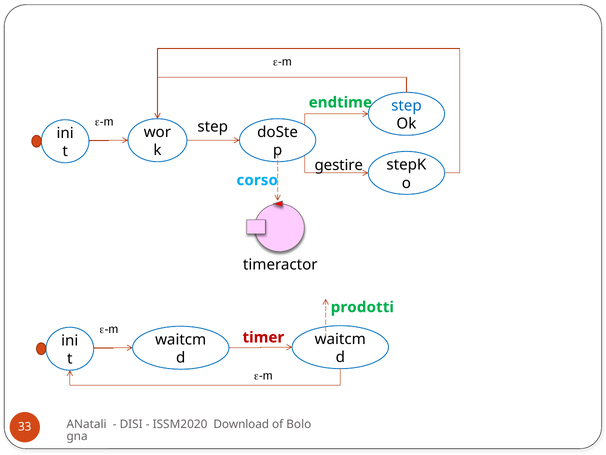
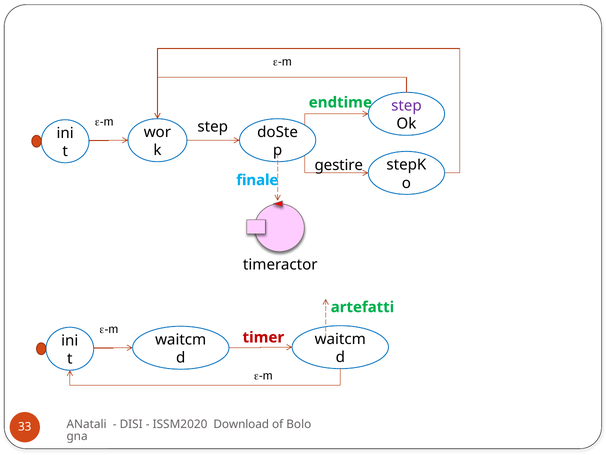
step at (406, 106) colour: blue -> purple
corso: corso -> finale
prodotti: prodotti -> artefatti
